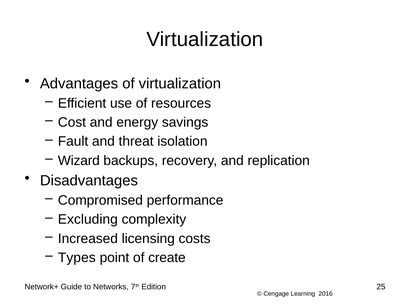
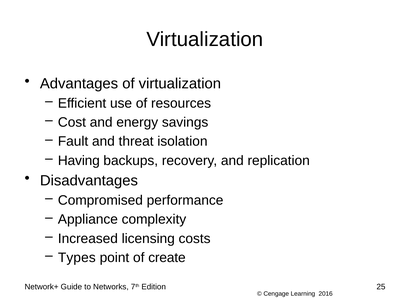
Wizard: Wizard -> Having
Excluding: Excluding -> Appliance
